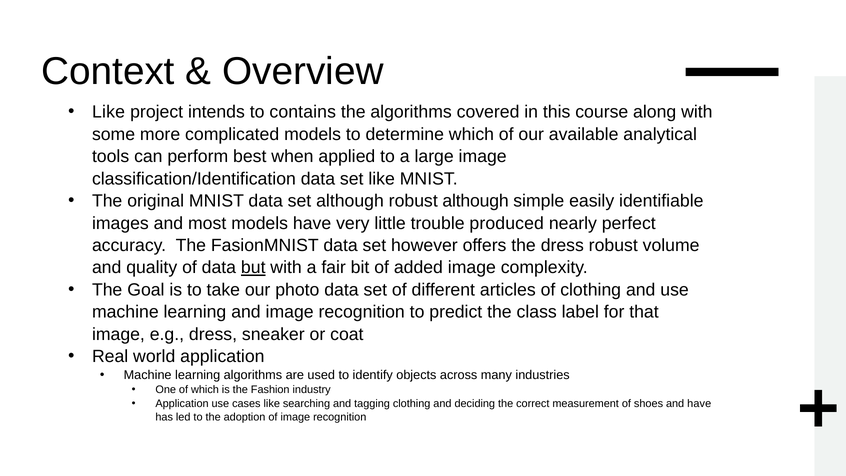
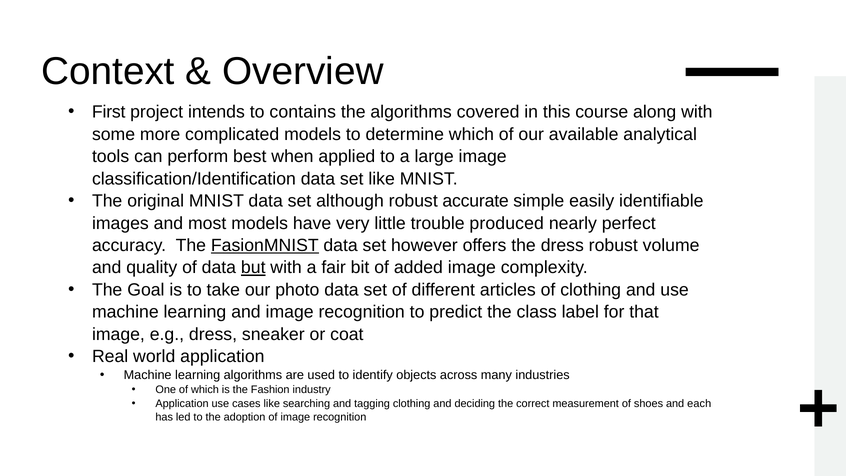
Like at (109, 112): Like -> First
robust although: although -> accurate
FasionMNIST underline: none -> present
and have: have -> each
